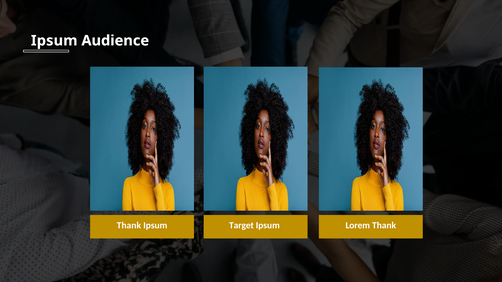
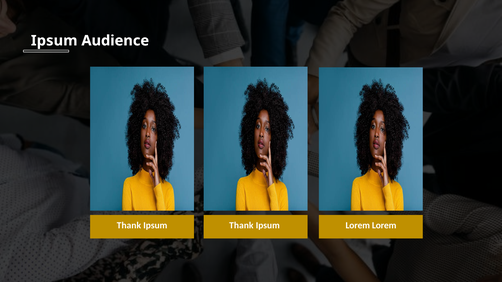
Ipsum Target: Target -> Thank
Lorem Thank: Thank -> Lorem
